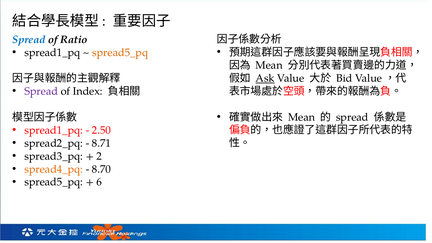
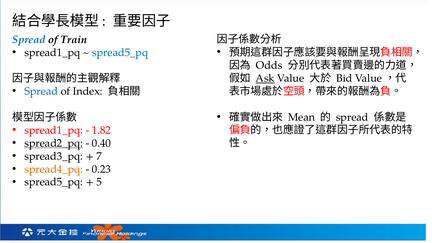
Ratio: Ratio -> Train
spread5_pq at (120, 52) colour: orange -> blue
Mean at (269, 65): Mean -> Odds
Spread at (41, 91) colour: purple -> blue
2.50: 2.50 -> 1.82
spread2_pq underline: none -> present
8.71: 8.71 -> 0.40
2: 2 -> 7
8.70: 8.70 -> 0.23
6: 6 -> 5
